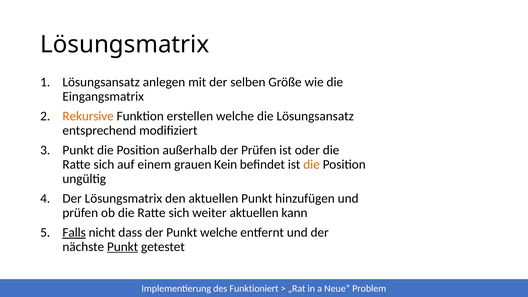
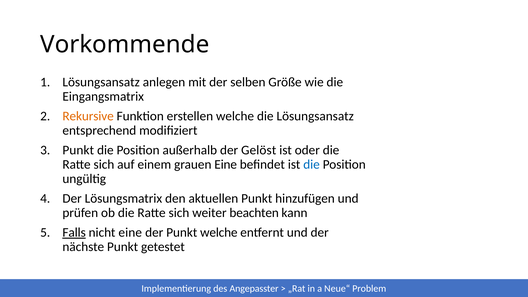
Lösungsmatrix at (125, 44): Lösungsmatrix -> Vorkommende
der Prüfen: Prüfen -> Gelöst
grauen Kein: Kein -> Eine
die at (312, 164) colour: orange -> blue
weiter aktuellen: aktuellen -> beachten
nicht dass: dass -> eine
Punkt at (123, 247) underline: present -> none
Funktioniert: Funktioniert -> Angepasster
